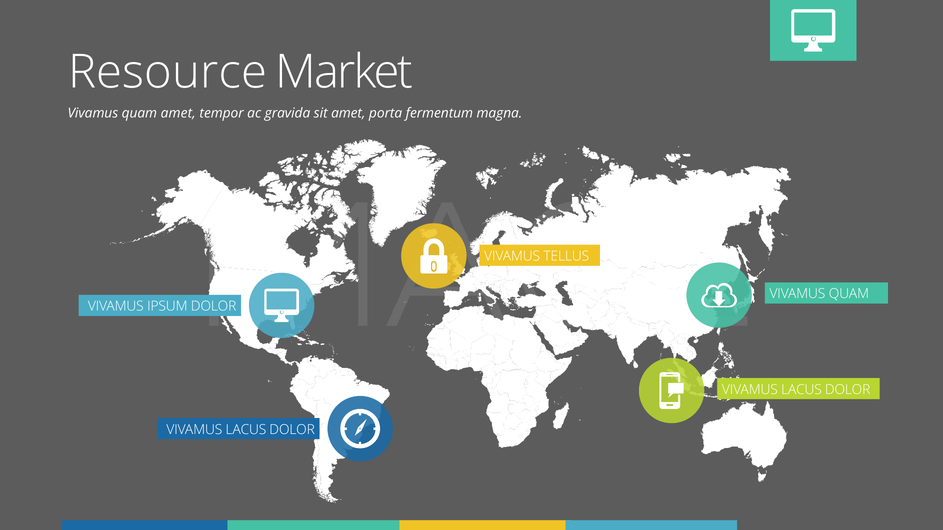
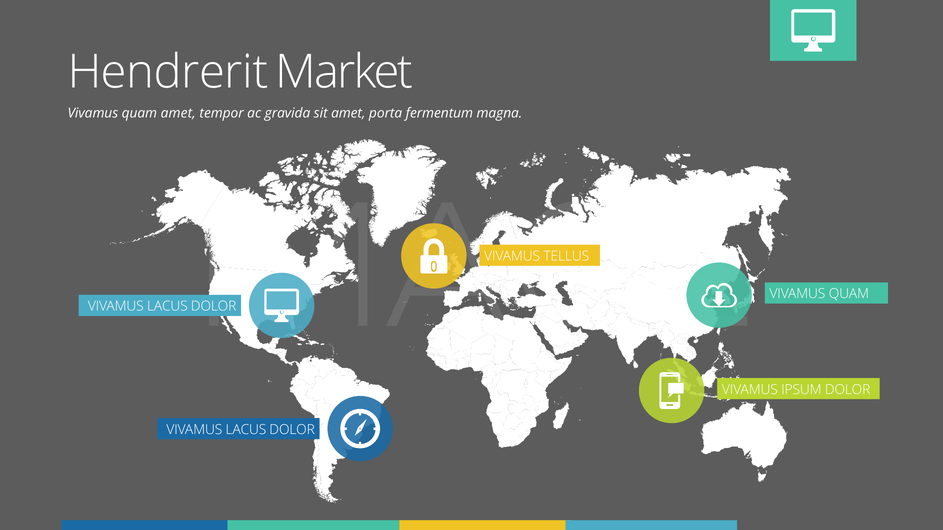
Resource: Resource -> Hendrerit
IPSUM at (167, 307): IPSUM -> LACUS
LACUS at (801, 390): LACUS -> IPSUM
